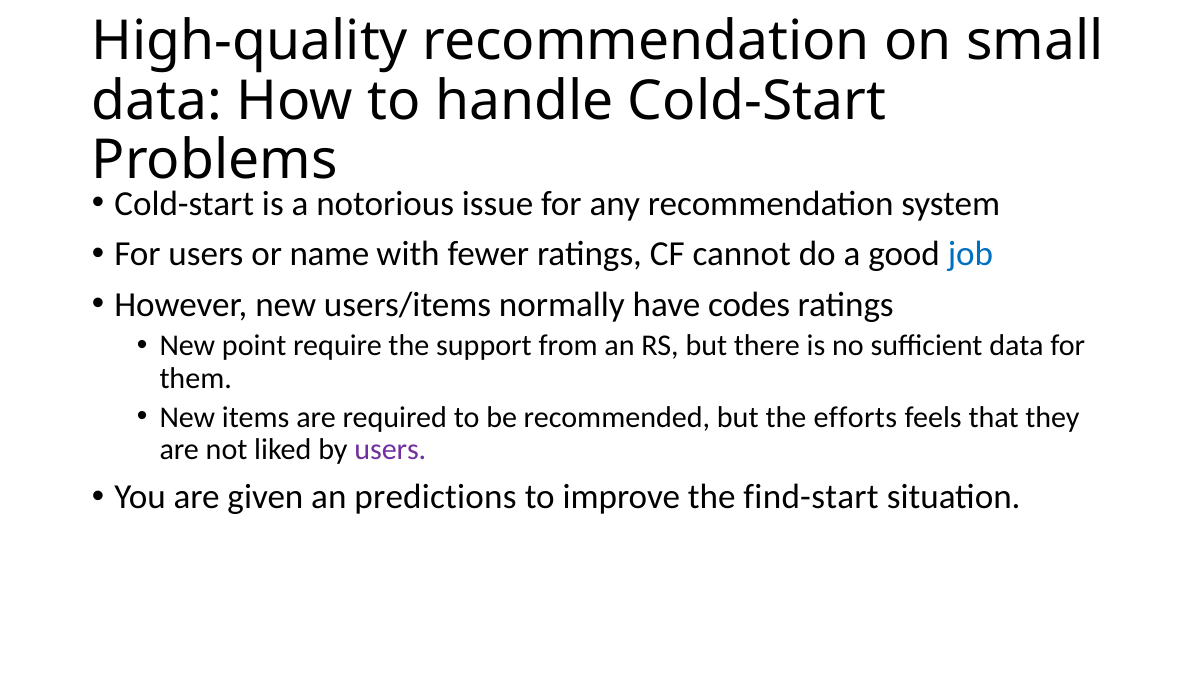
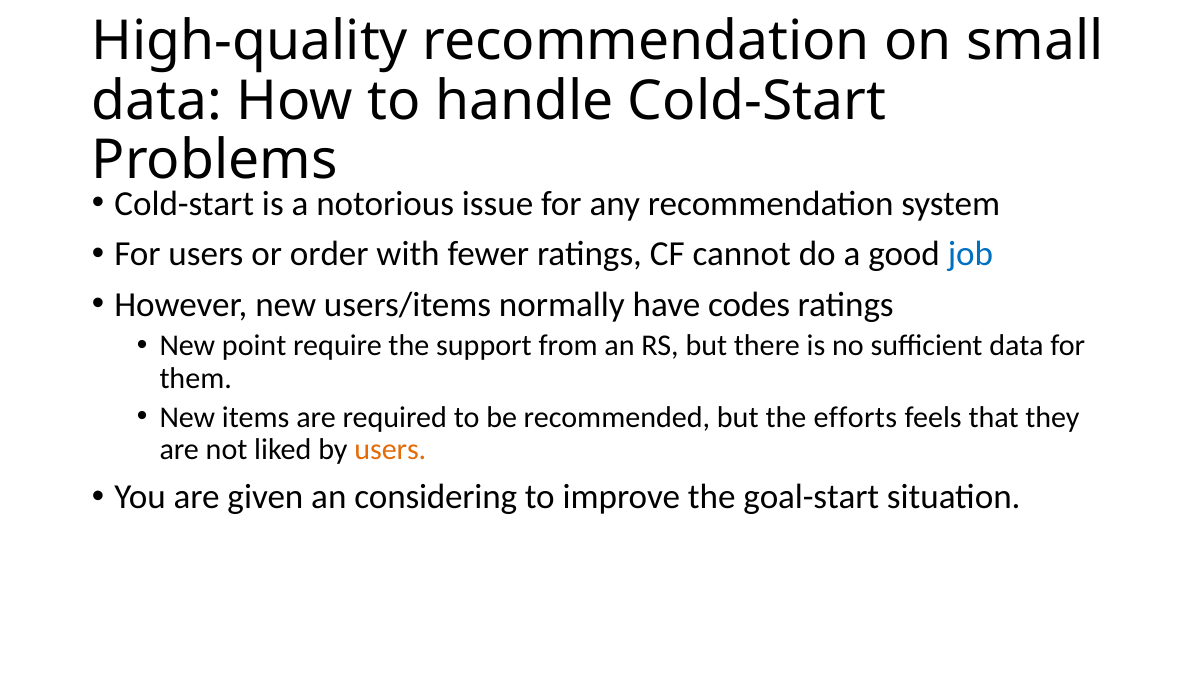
name: name -> order
users at (390, 450) colour: purple -> orange
predictions: predictions -> considering
find-start: find-start -> goal-start
